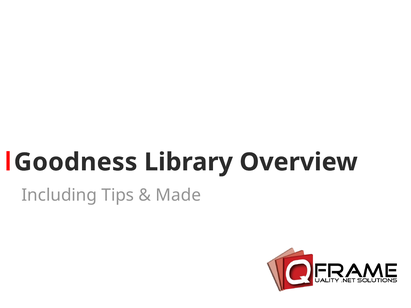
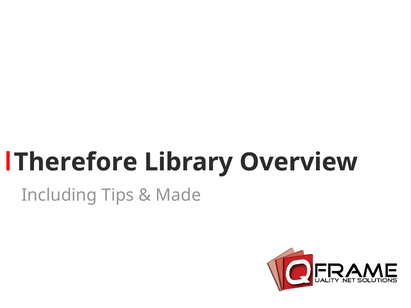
Goodness: Goodness -> Therefore
